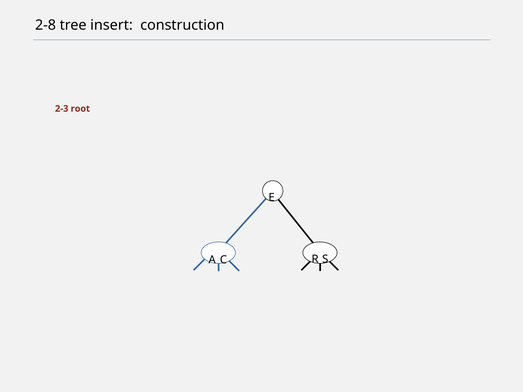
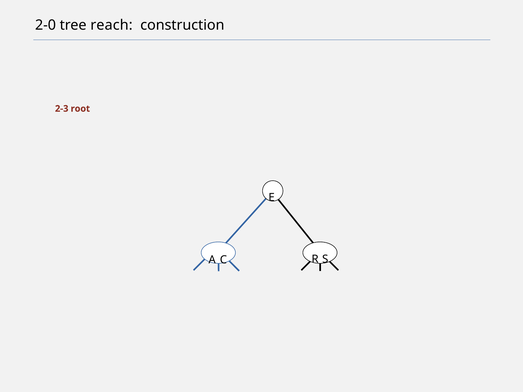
2-8: 2-8 -> 2-0
insert: insert -> reach
